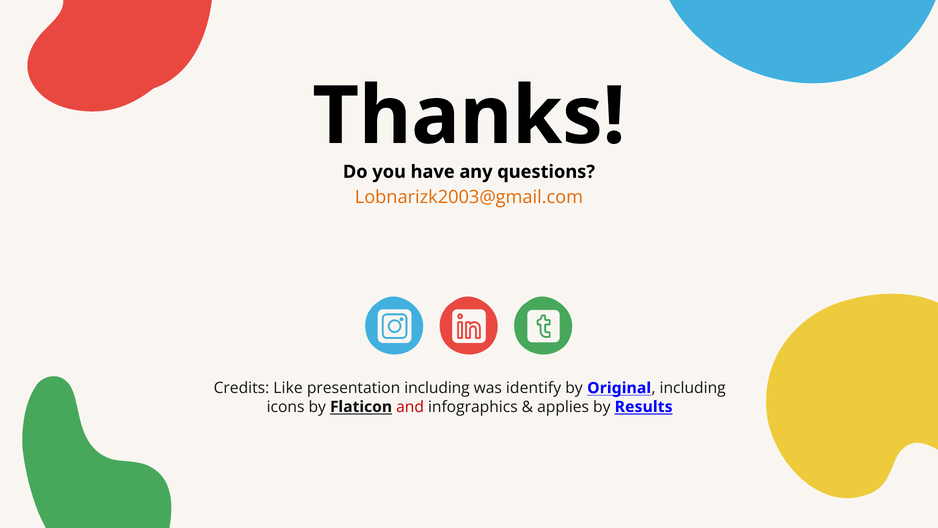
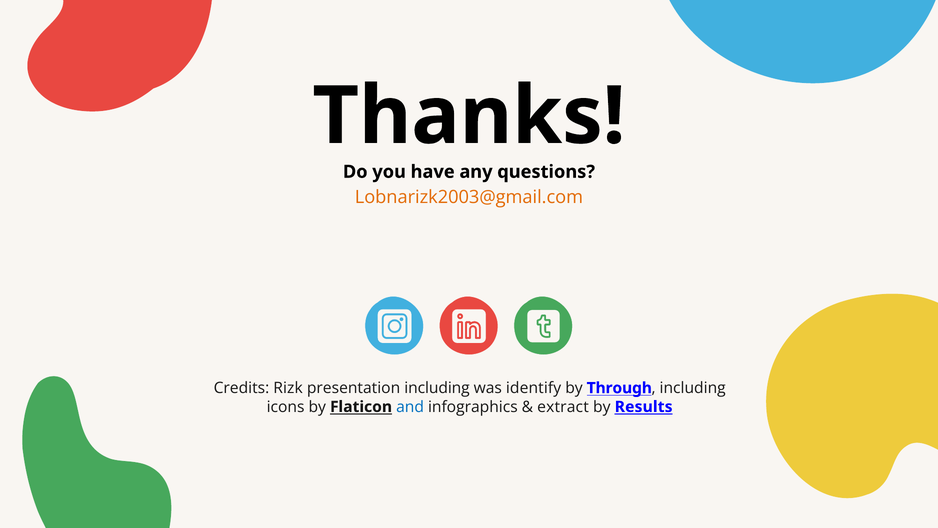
Like: Like -> Rizk
Original: Original -> Through
and colour: red -> blue
applies: applies -> extract
